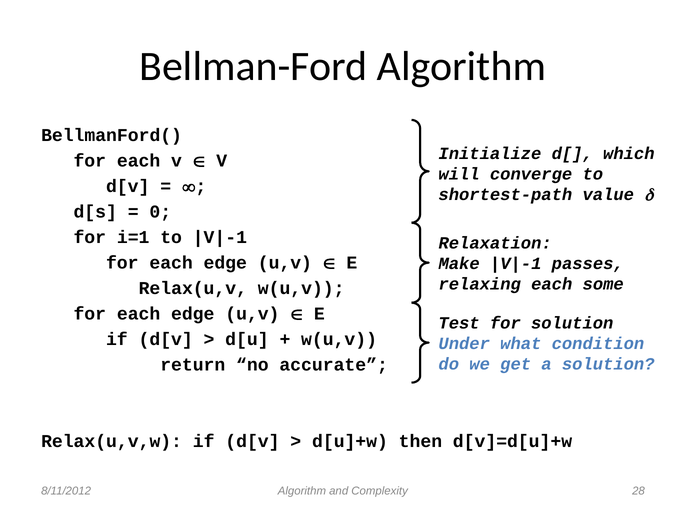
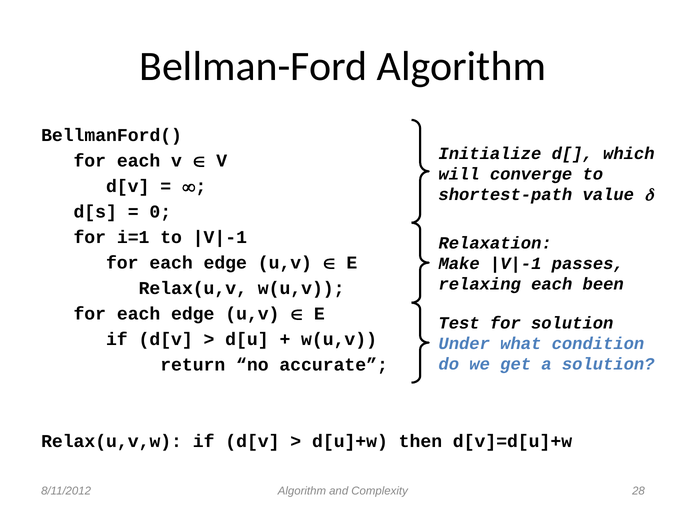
some: some -> been
